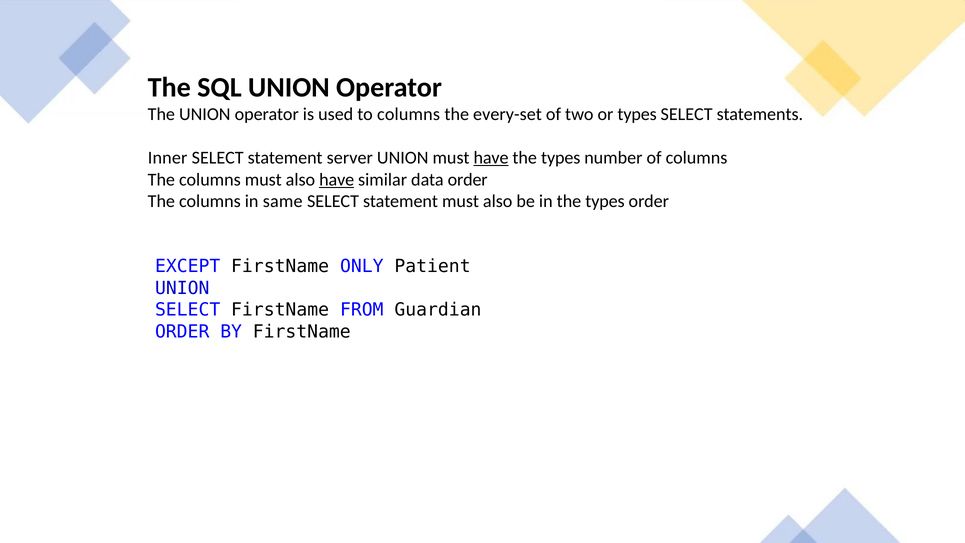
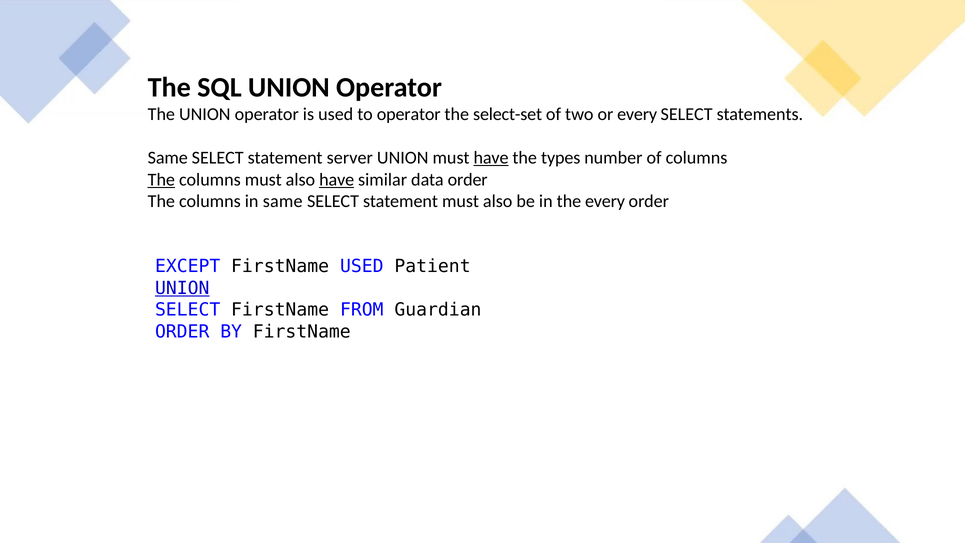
to columns: columns -> operator
every-set: every-set -> select-set
or types: types -> every
Inner at (168, 158): Inner -> Same
The at (161, 179) underline: none -> present
in the types: types -> every
FirstName ONLY: ONLY -> USED
UNION at (182, 288) underline: none -> present
